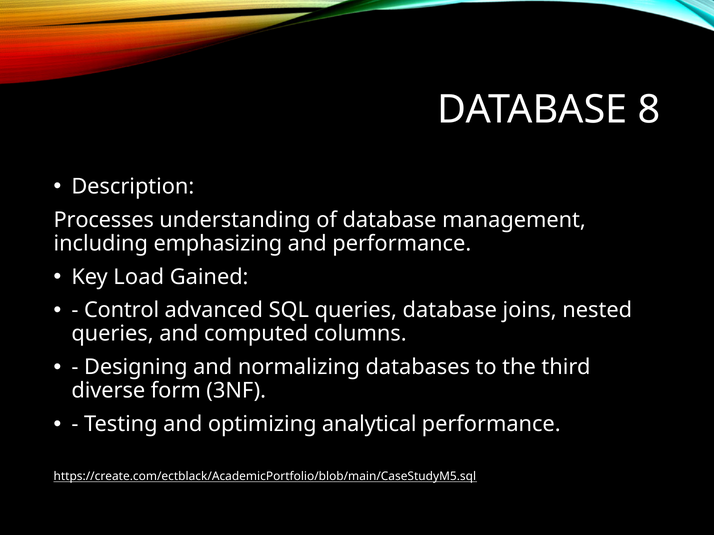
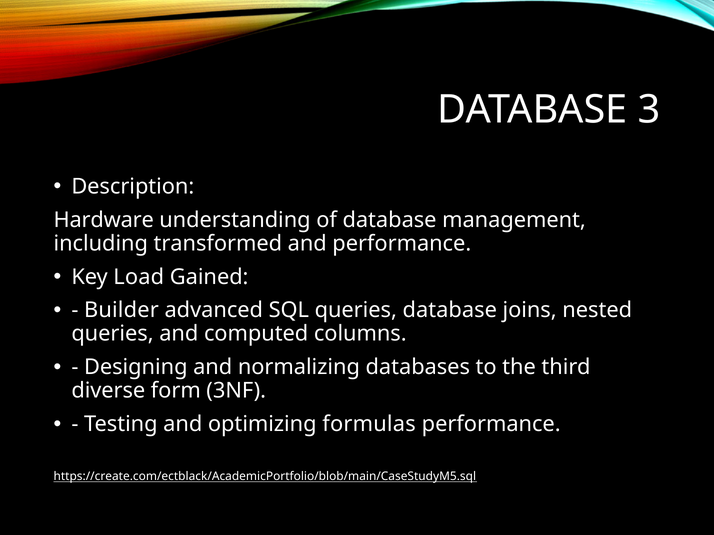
8: 8 -> 3
Processes: Processes -> Hardware
emphasizing: emphasizing -> transformed
Control: Control -> Builder
analytical: analytical -> formulas
